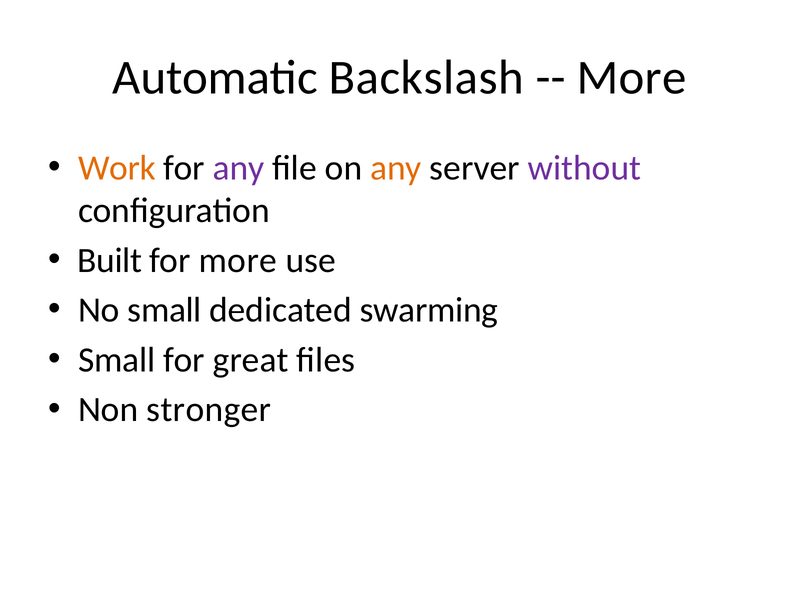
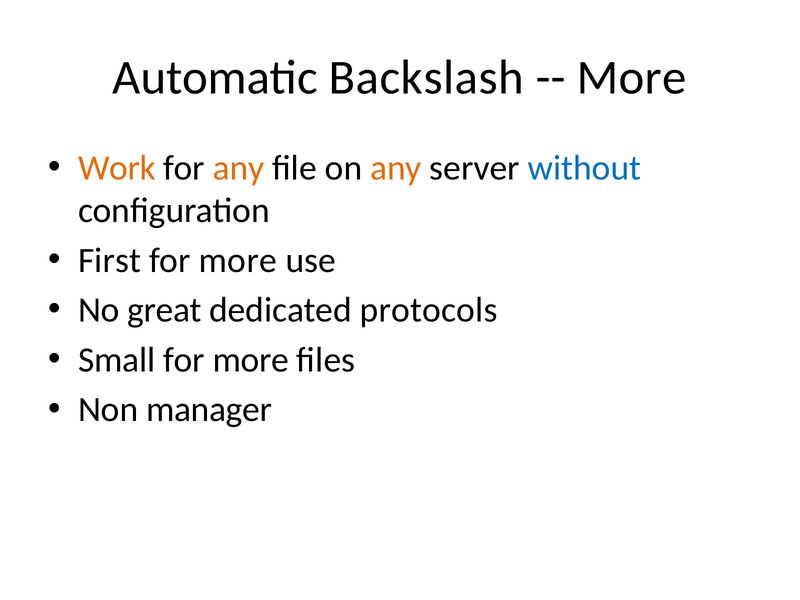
any at (239, 168) colour: purple -> orange
without colour: purple -> blue
Built: Built -> First
No small: small -> great
swarming: swarming -> protocols
great at (251, 360): great -> more
stronger: stronger -> manager
